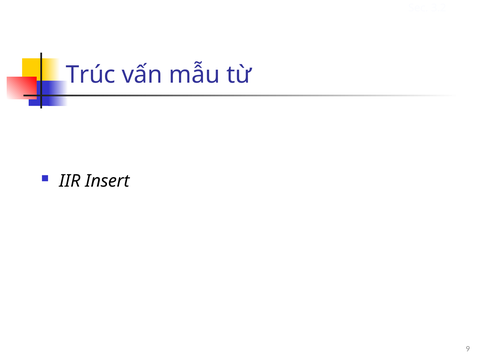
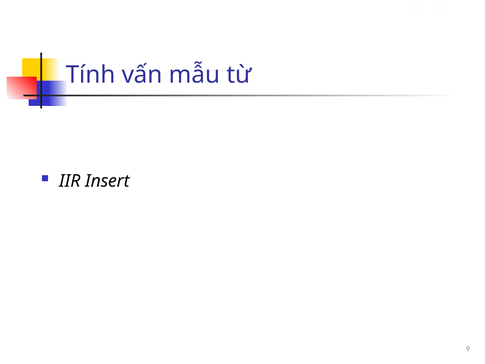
Trúc: Trúc -> Tính
